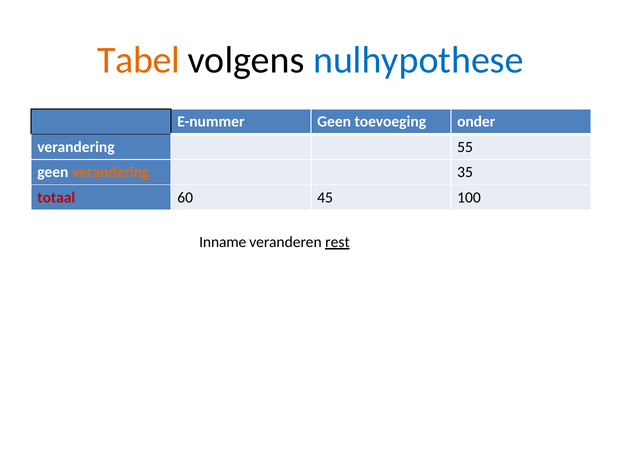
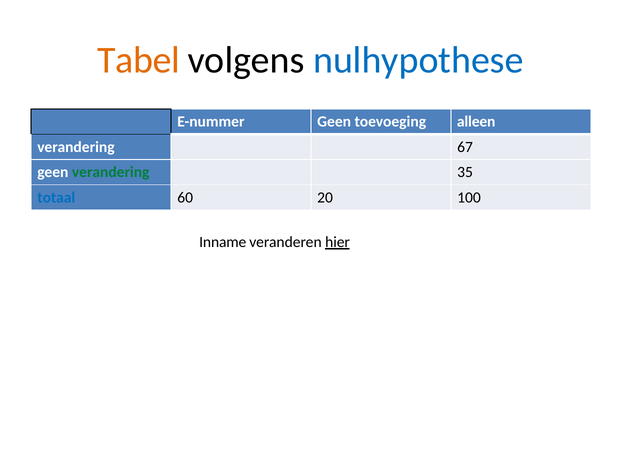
onder: onder -> alleen
55: 55 -> 67
verandering at (111, 172) colour: orange -> green
totaal colour: red -> blue
45: 45 -> 20
rest: rest -> hier
